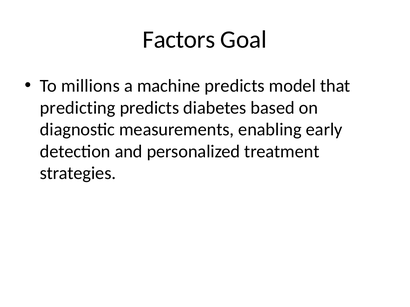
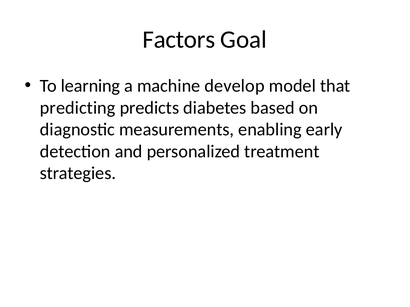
millions: millions -> learning
machine predicts: predicts -> develop
